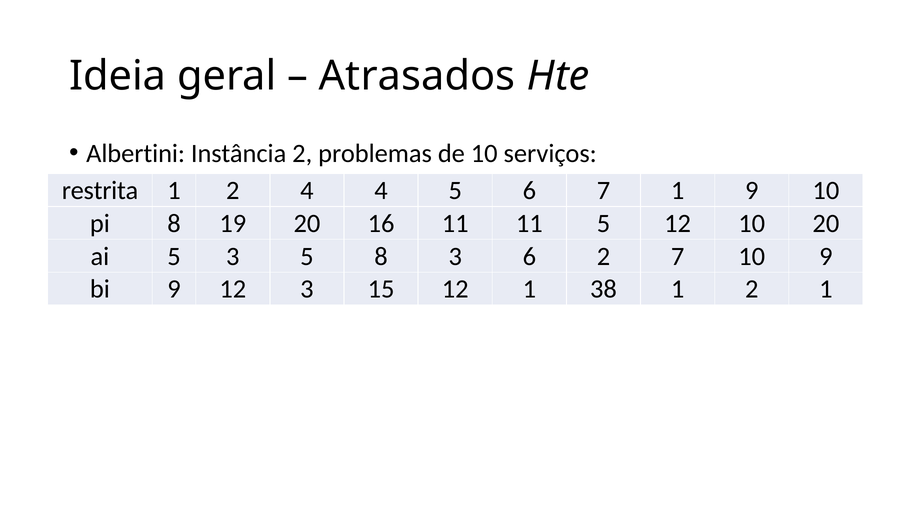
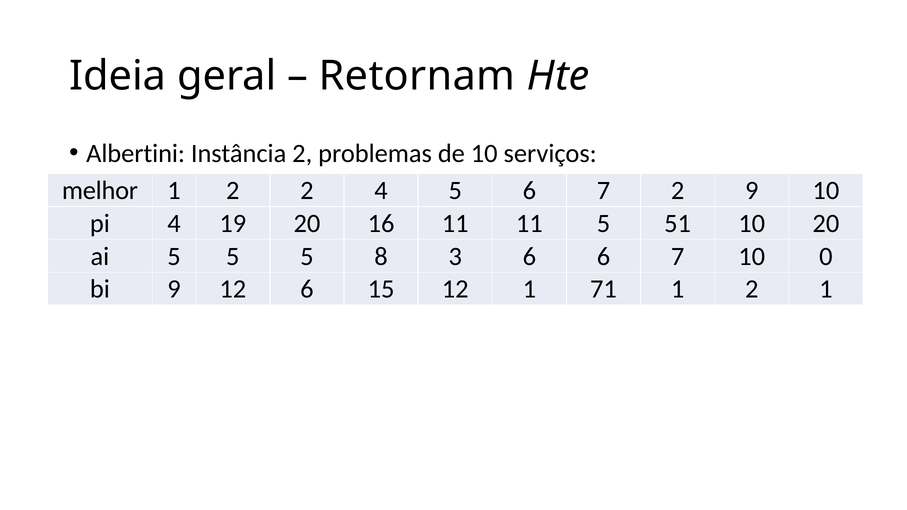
Atrasados: Atrasados -> Retornam
restrita: restrita -> melhor
2 4: 4 -> 2
7 1: 1 -> 2
pi 8: 8 -> 4
5 12: 12 -> 51
ai 5 3: 3 -> 5
6 2: 2 -> 6
10 9: 9 -> 0
12 3: 3 -> 6
38: 38 -> 71
